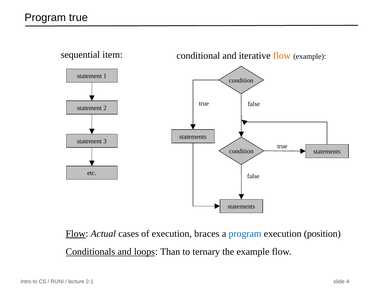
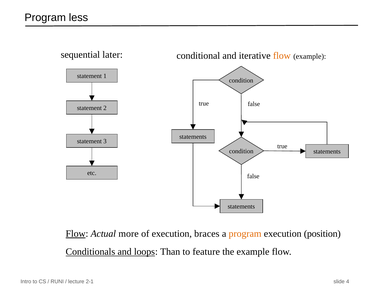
Program true: true -> less
item: item -> later
cases: cases -> more
program at (245, 234) colour: blue -> orange
ternary: ternary -> feature
